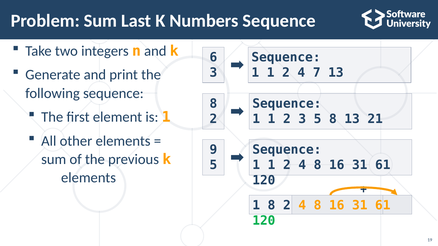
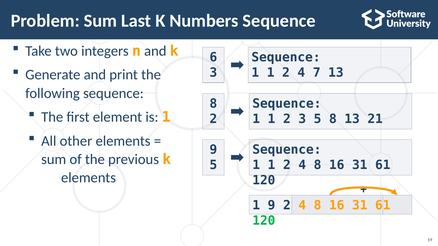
1 8: 8 -> 9
